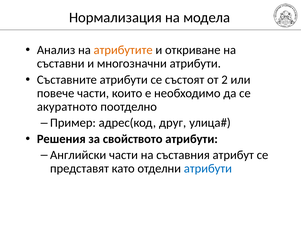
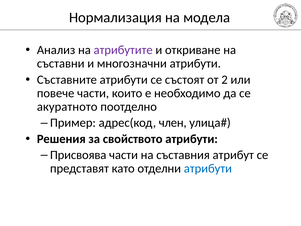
атрибутите colour: orange -> purple
друг: друг -> член
Английски: Английски -> Присвоява
